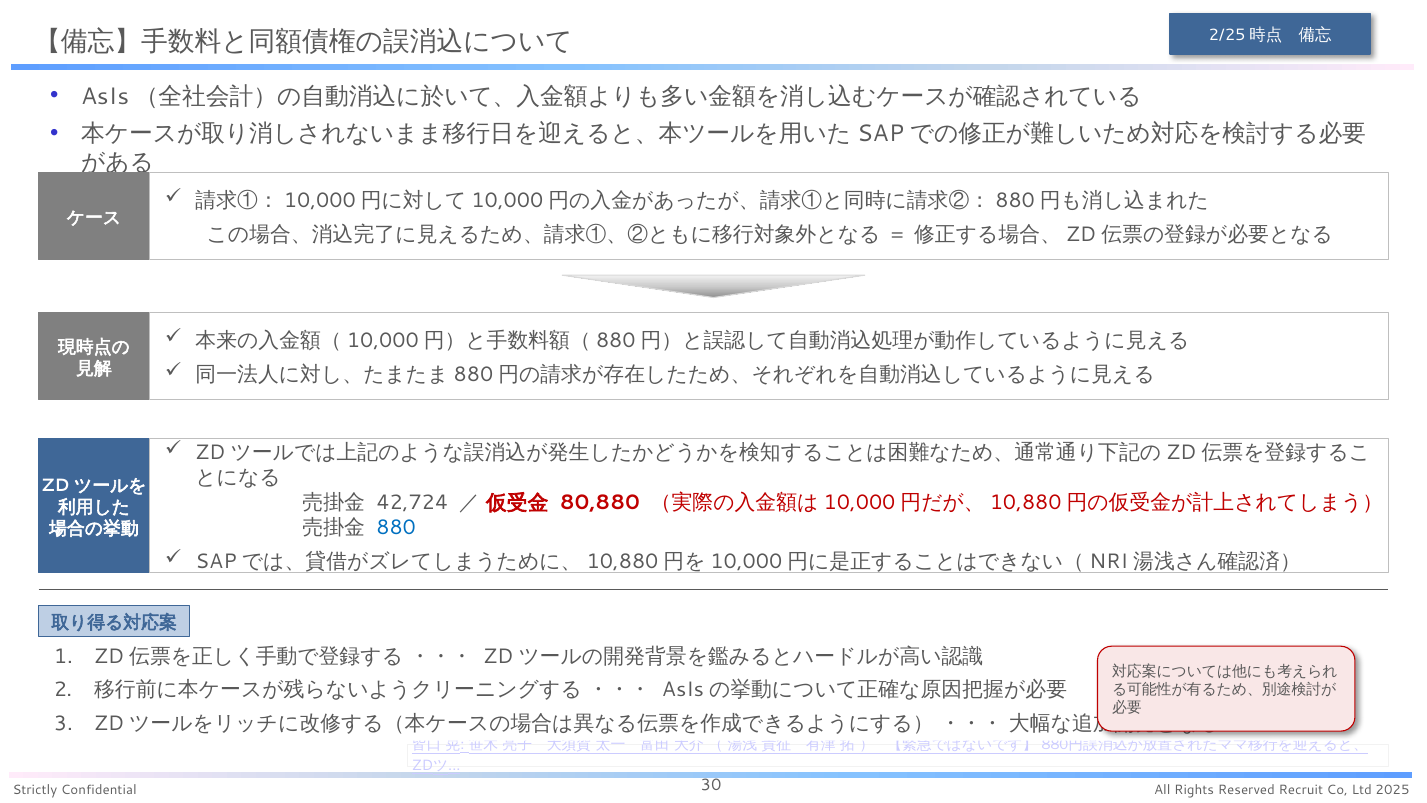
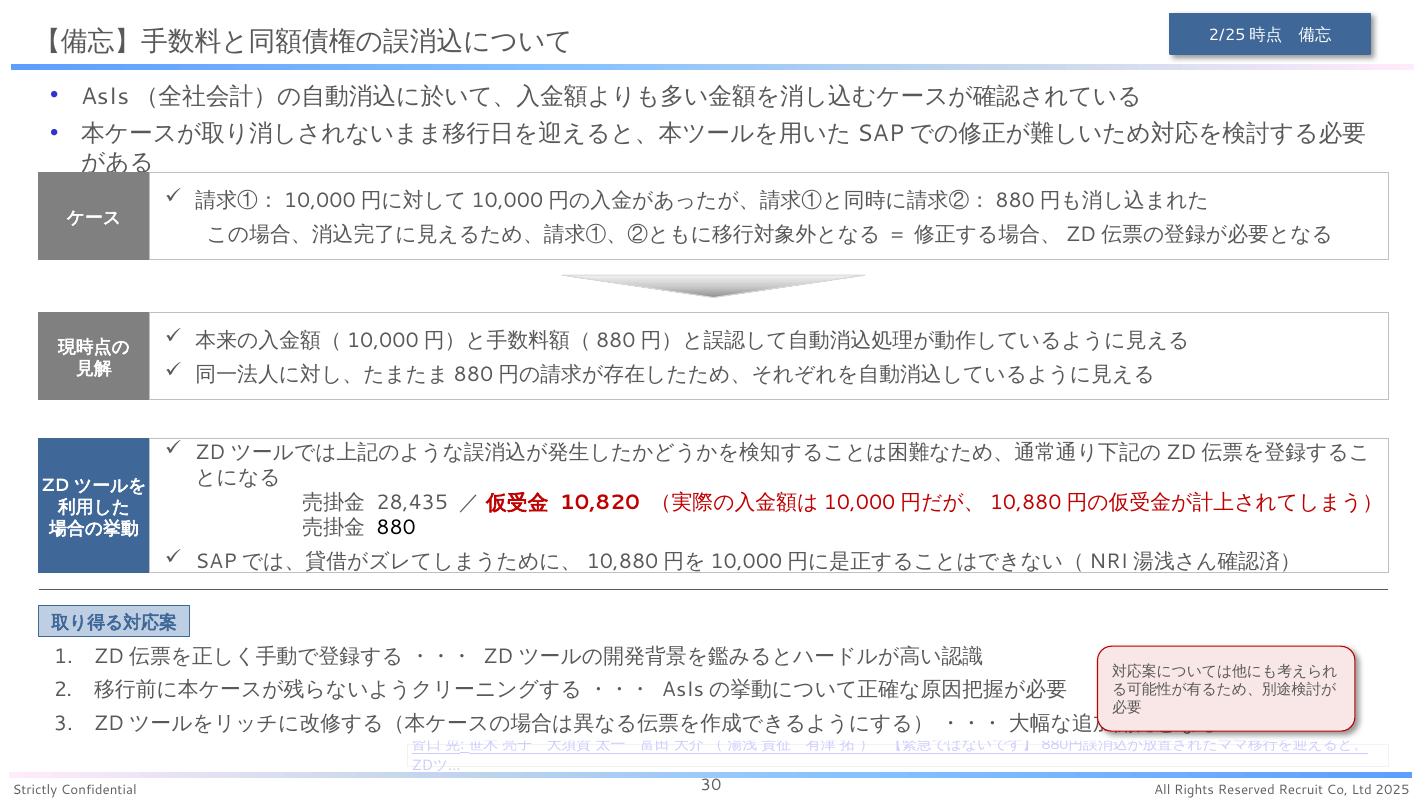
42,724: 42,724 -> 28,435
80,880: 80,880 -> 10,820
880 colour: blue -> black
